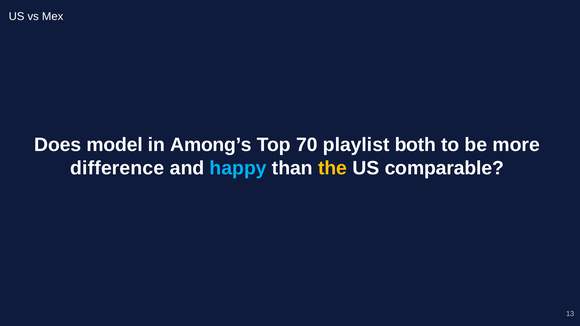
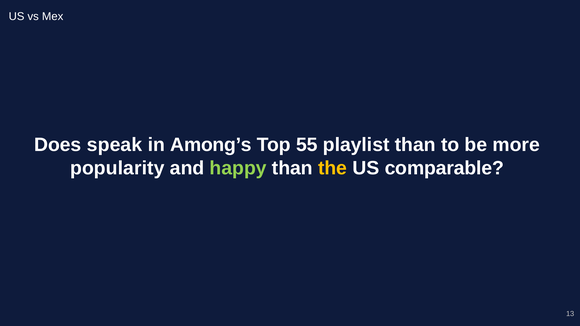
model: model -> speak
70: 70 -> 55
playlist both: both -> than
difference: difference -> popularity
happy colour: light blue -> light green
